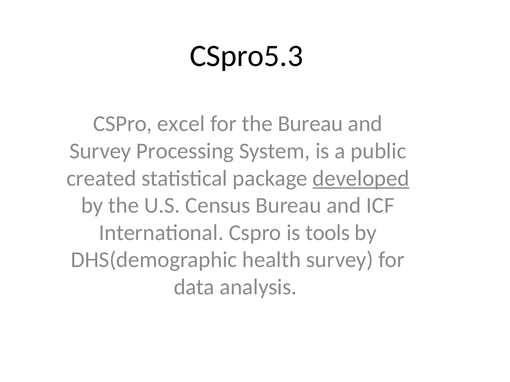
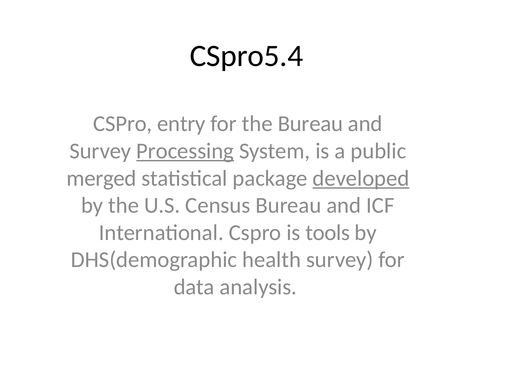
CSpro5.3: CSpro5.3 -> CSpro5.4
excel: excel -> entry
Processing underline: none -> present
created: created -> merged
